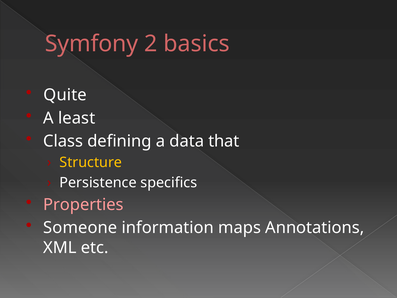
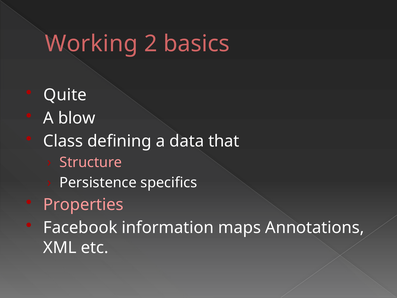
Symfony: Symfony -> Working
least: least -> blow
Structure colour: yellow -> pink
Someone: Someone -> Facebook
